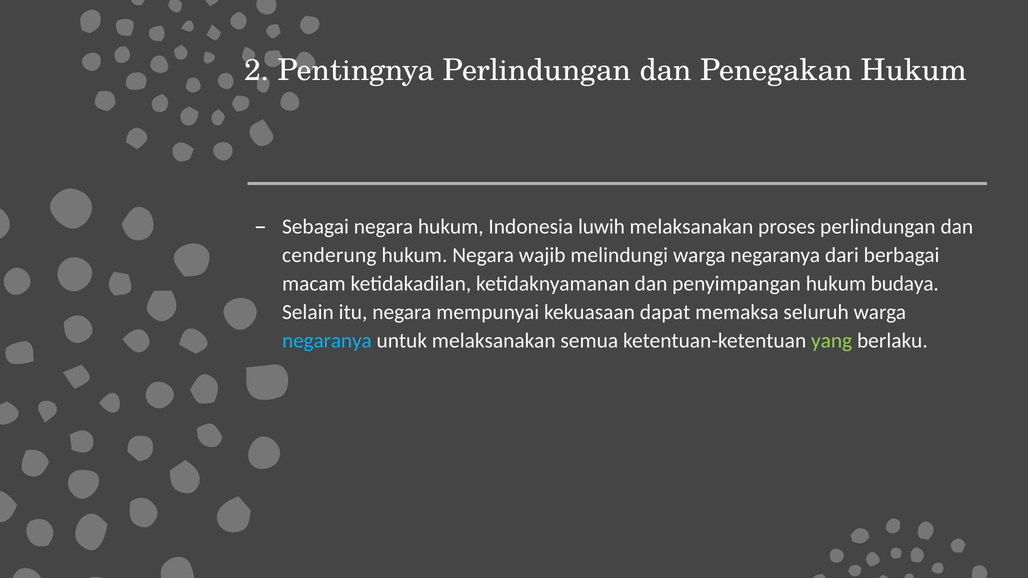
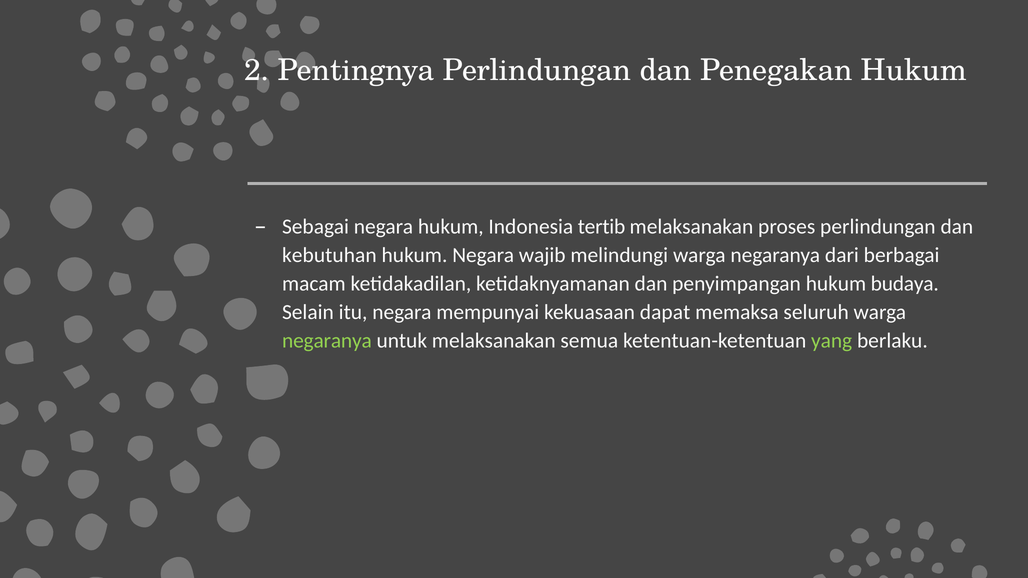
luwih: luwih -> tertib
cenderung: cenderung -> kebutuhan
negaranya at (327, 341) colour: light blue -> light green
